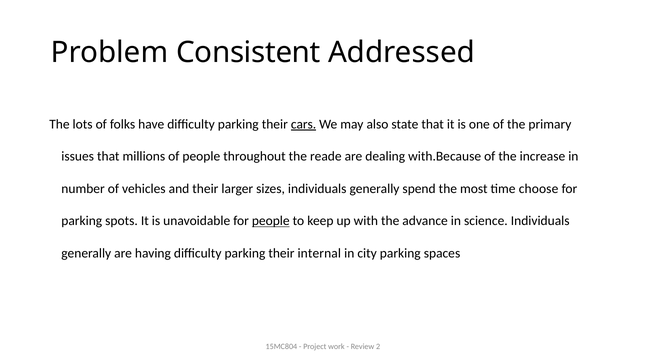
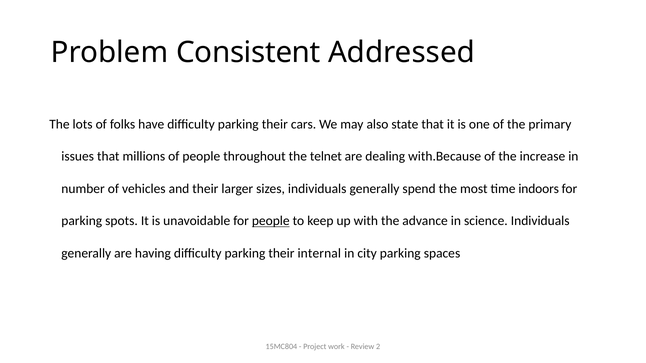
cars underline: present -> none
reade: reade -> telnet
choose: choose -> indoors
